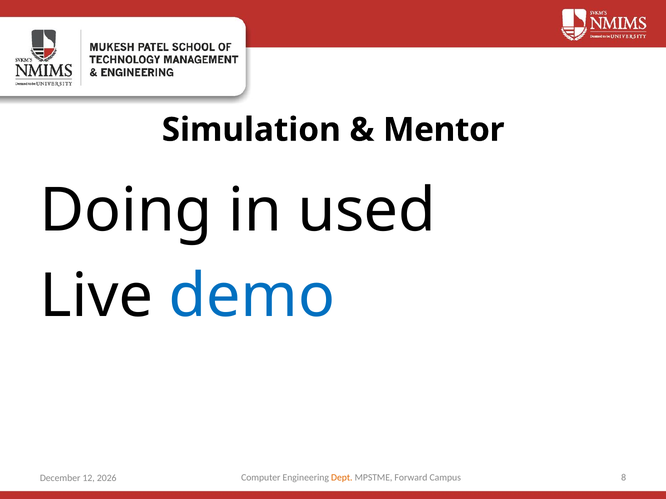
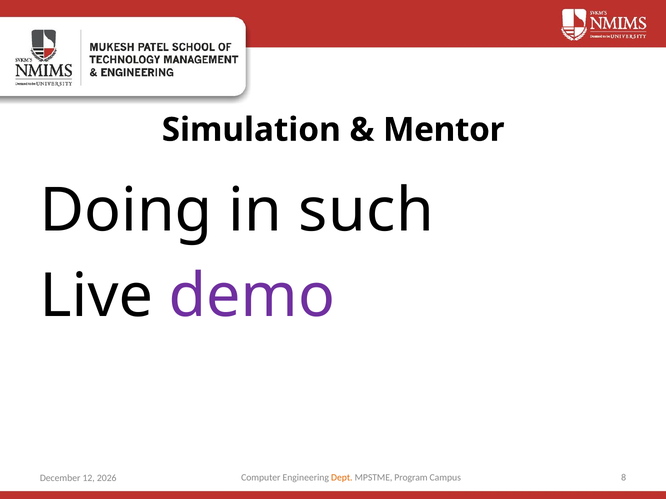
used: used -> such
demo colour: blue -> purple
Forward: Forward -> Program
